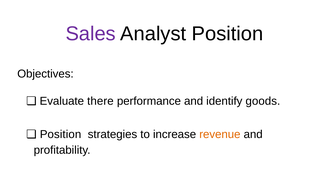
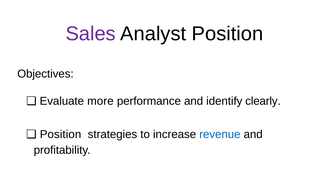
there: there -> more
goods: goods -> clearly
revenue colour: orange -> blue
